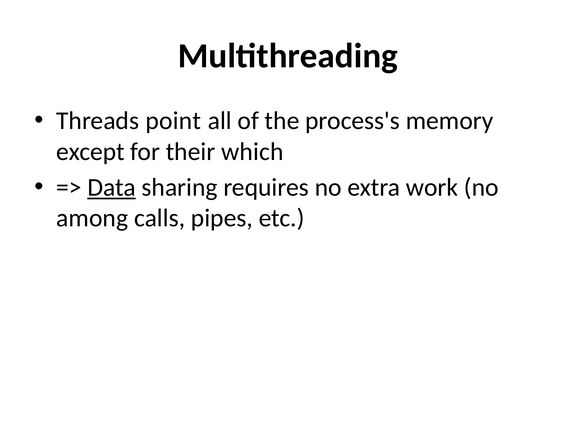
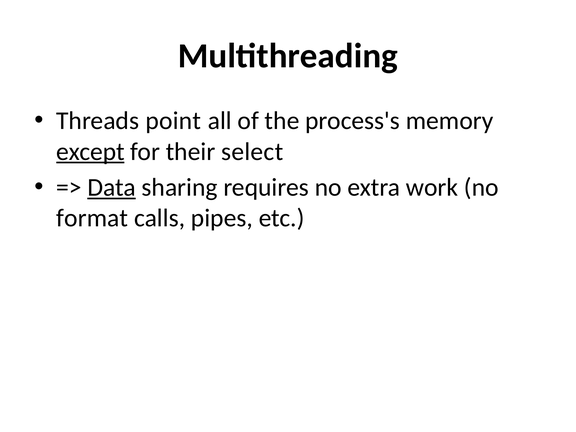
except underline: none -> present
which: which -> select
among: among -> format
